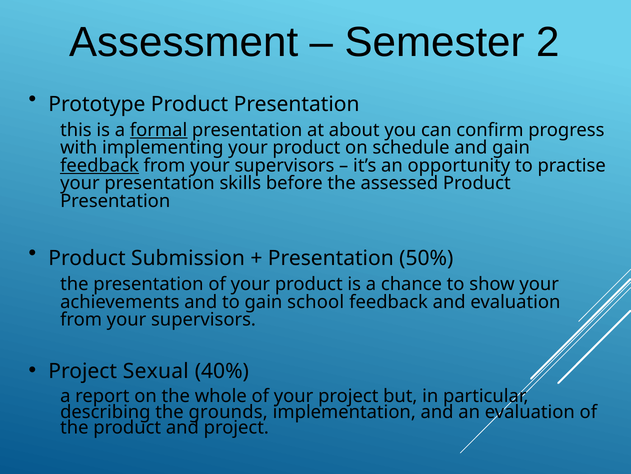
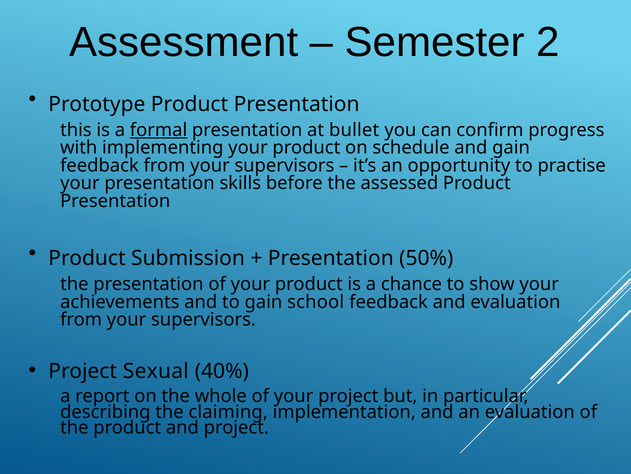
about: about -> bullet
feedback at (100, 165) underline: present -> none
grounds: grounds -> claiming
